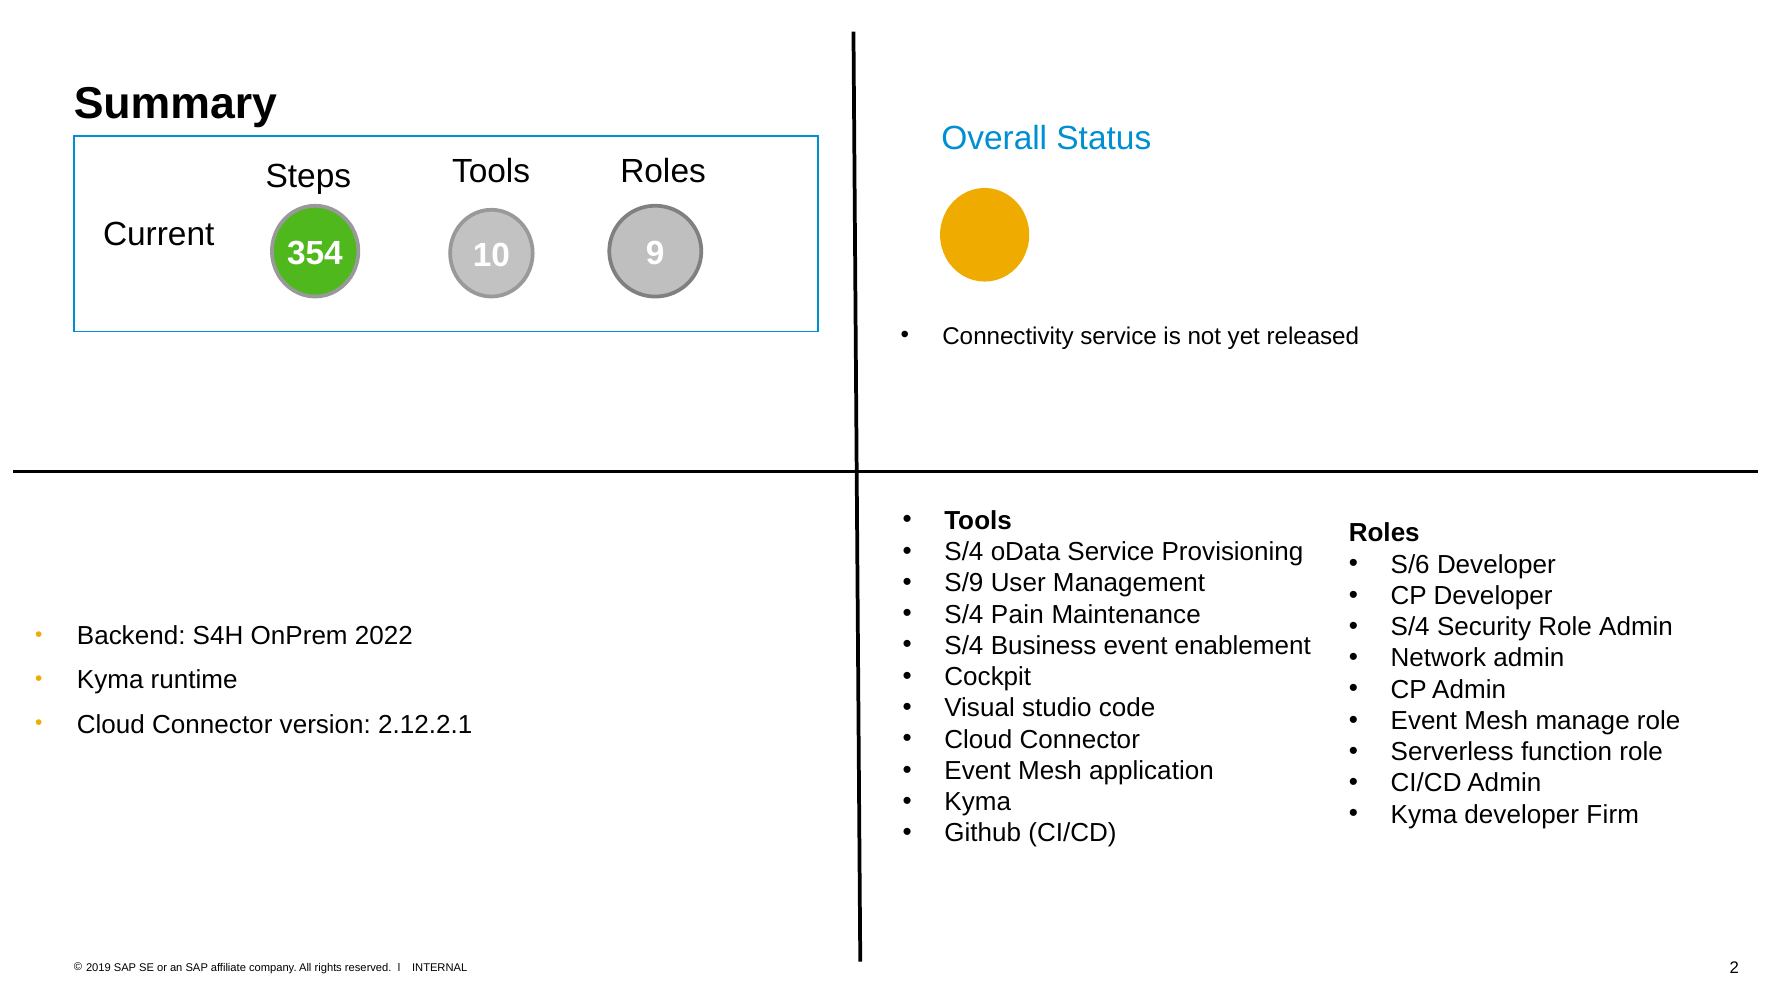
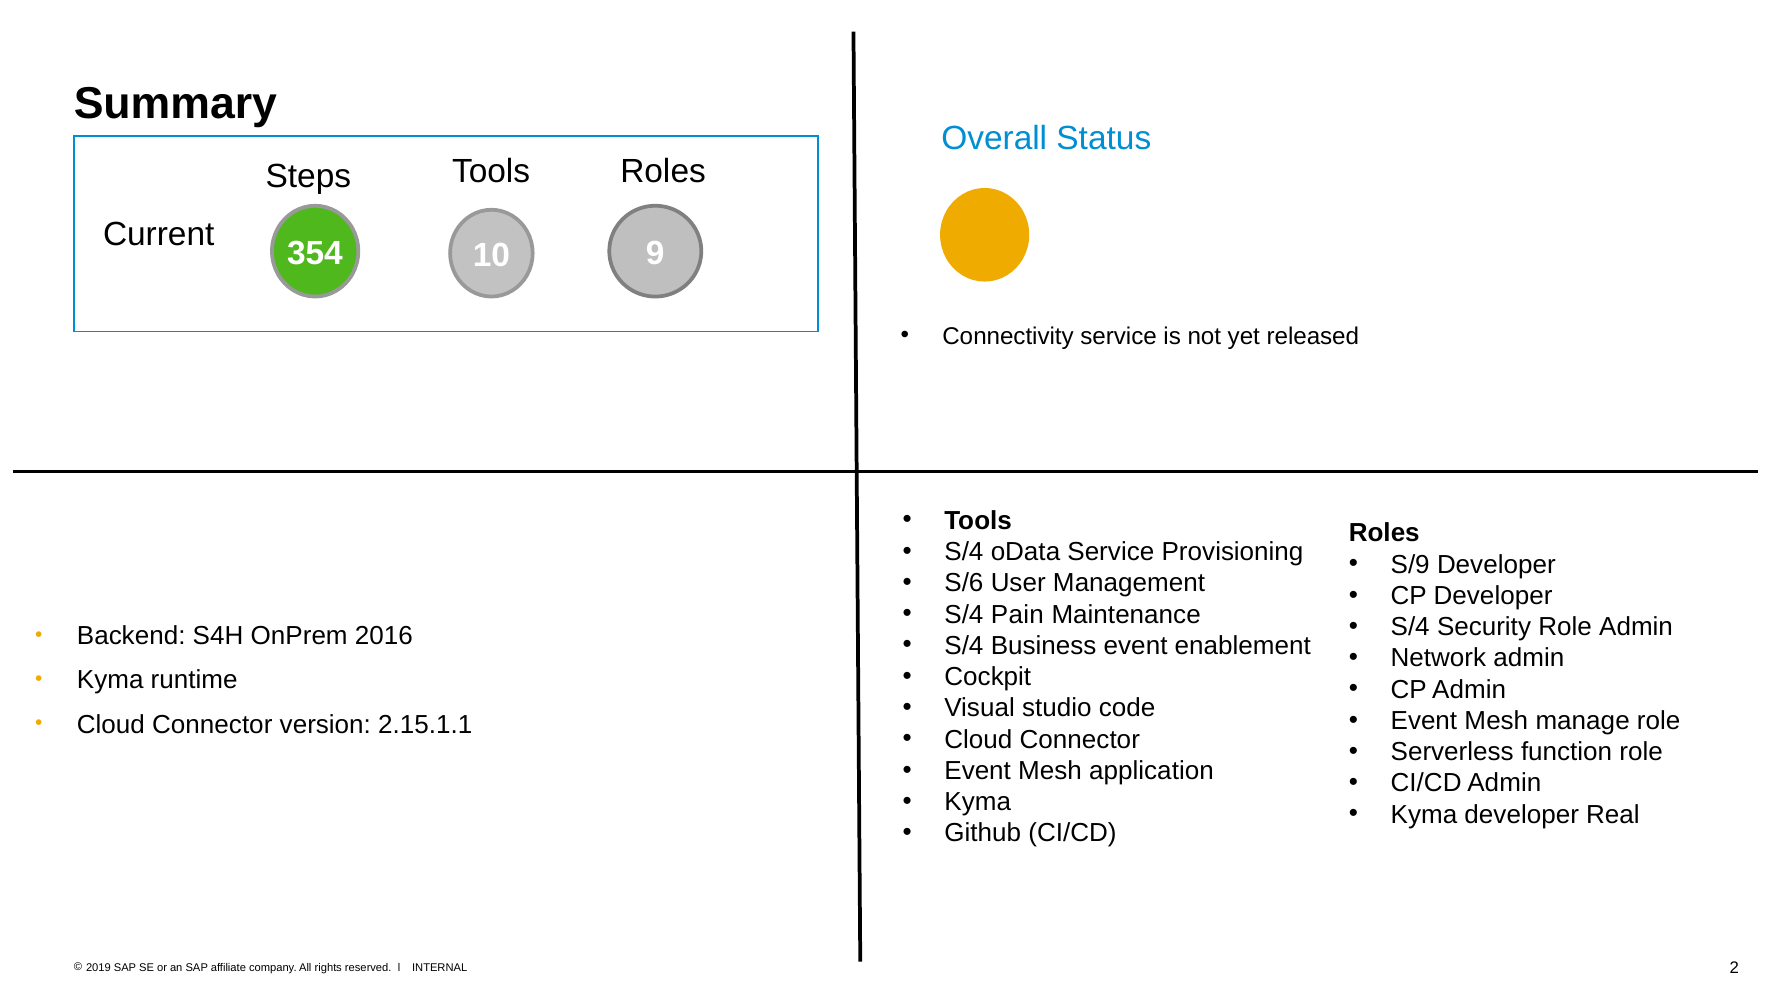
S/6: S/6 -> S/9
S/9: S/9 -> S/6
2022: 2022 -> 2016
2.12.2.1: 2.12.2.1 -> 2.15.1.1
Firm: Firm -> Real
